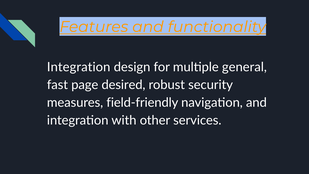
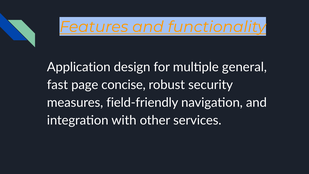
Integration at (79, 67): Integration -> Application
desired: desired -> concise
